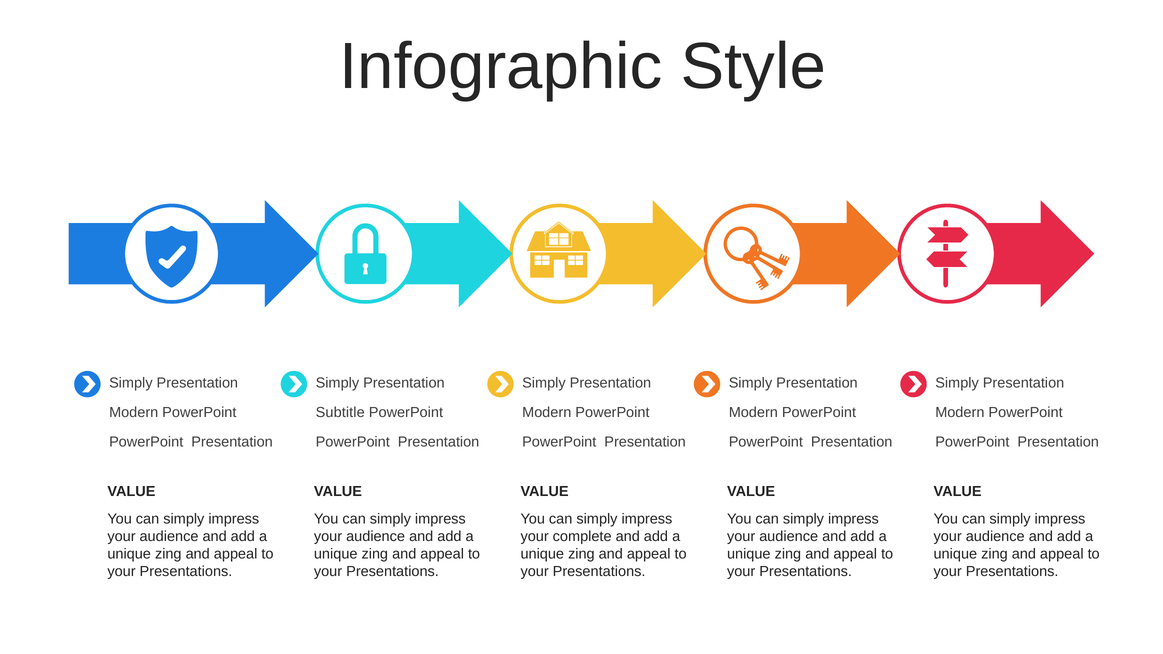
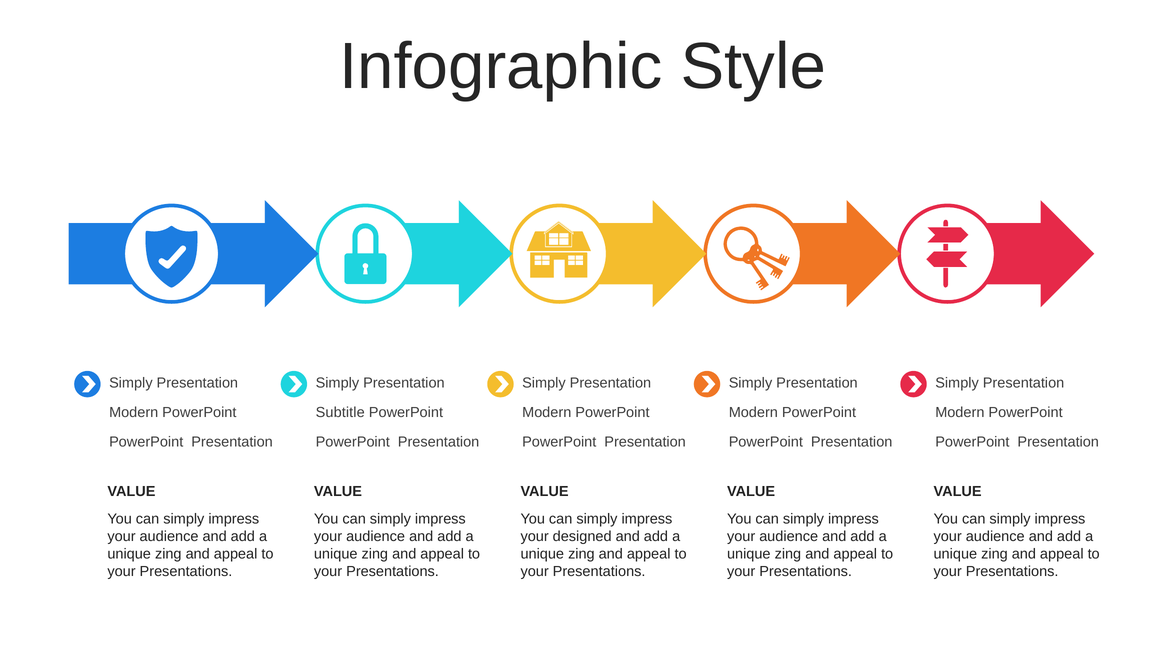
complete: complete -> designed
